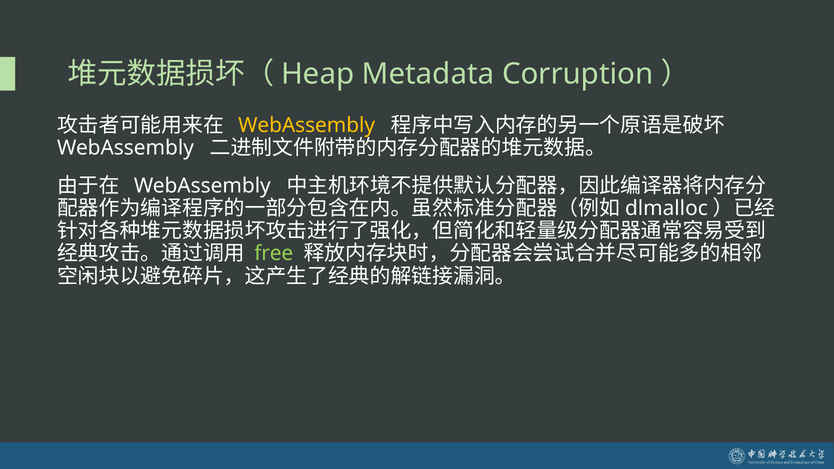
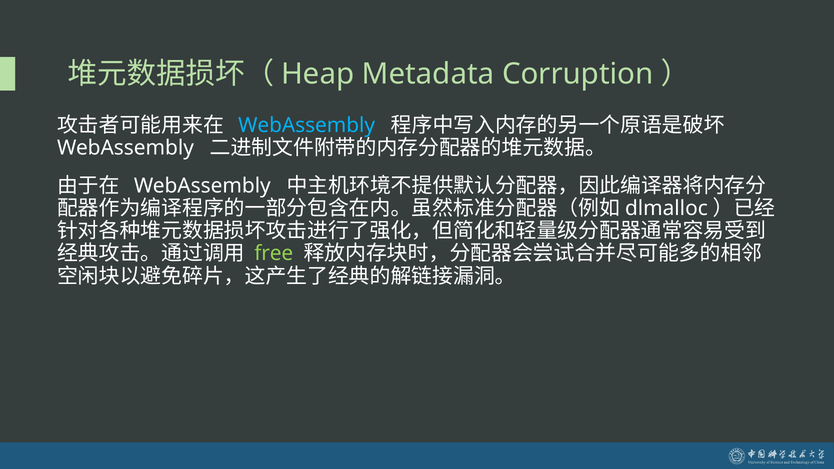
WebAssembly at (307, 126) colour: yellow -> light blue
